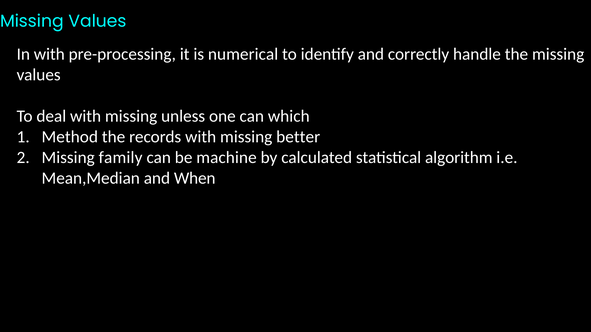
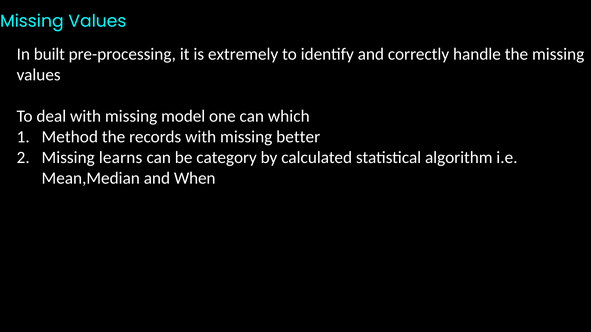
In with: with -> built
numerical: numerical -> extremely
unless: unless -> model
family: family -> learns
machine: machine -> category
